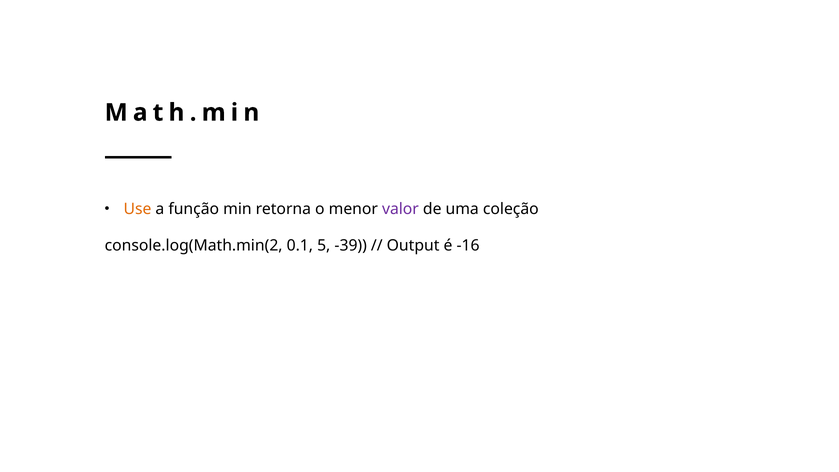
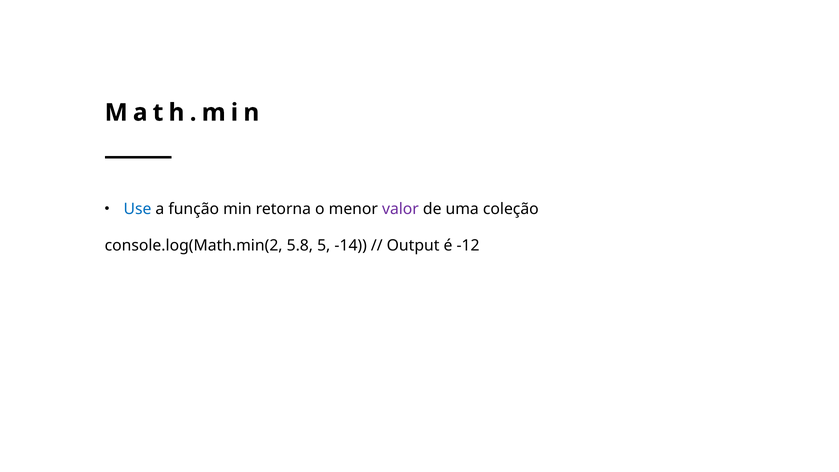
Use colour: orange -> blue
0.1: 0.1 -> 5.8
-39: -39 -> -14
-16: -16 -> -12
